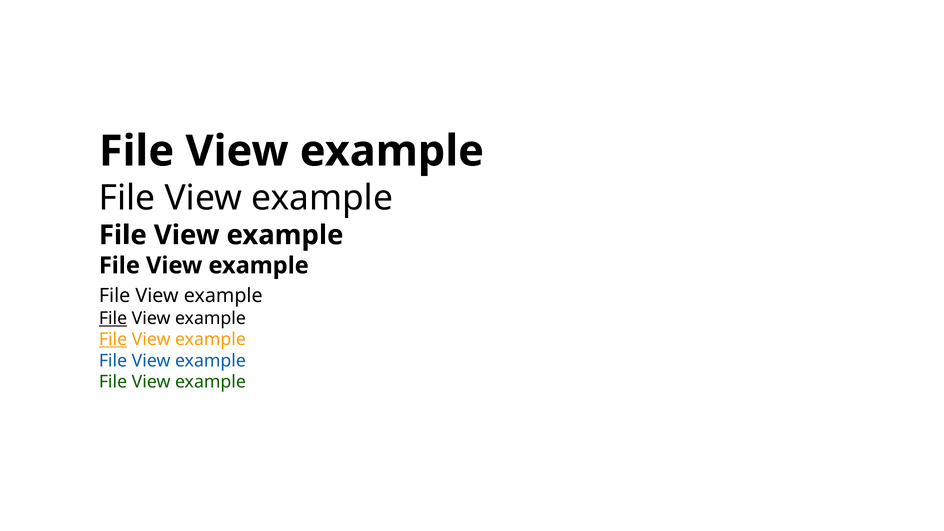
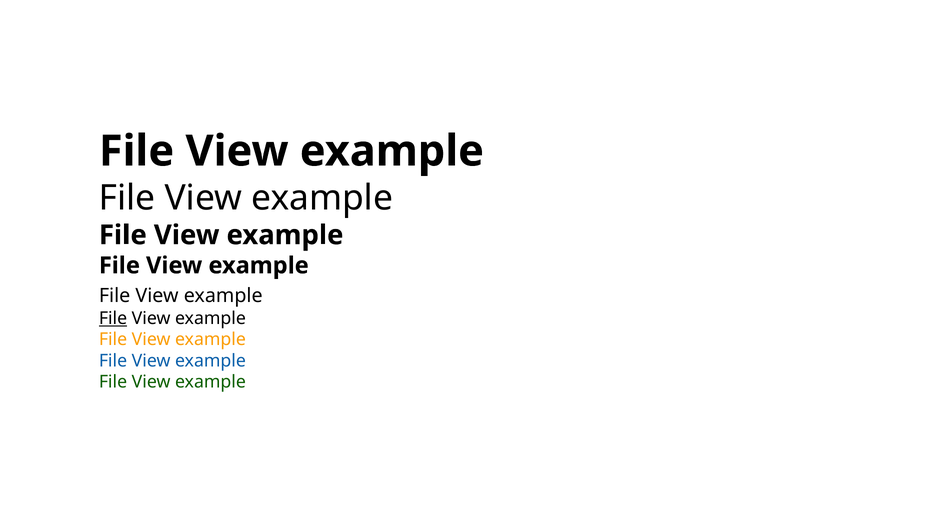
File at (113, 339) underline: present -> none
